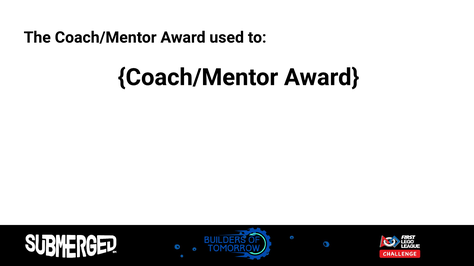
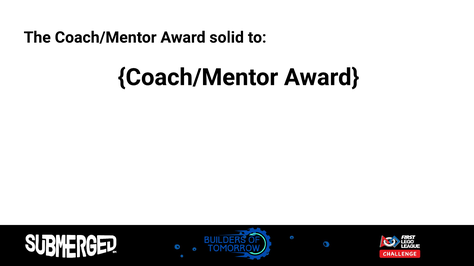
used: used -> solid
